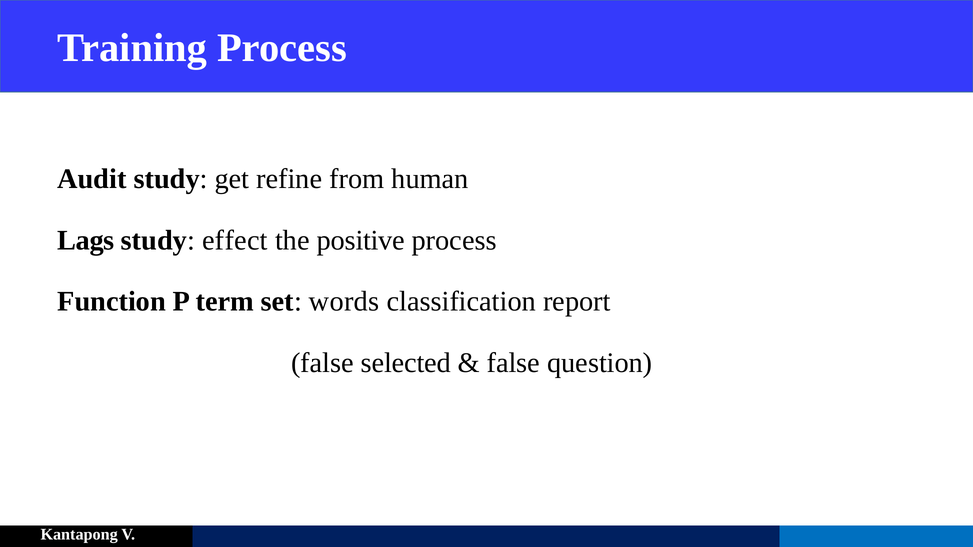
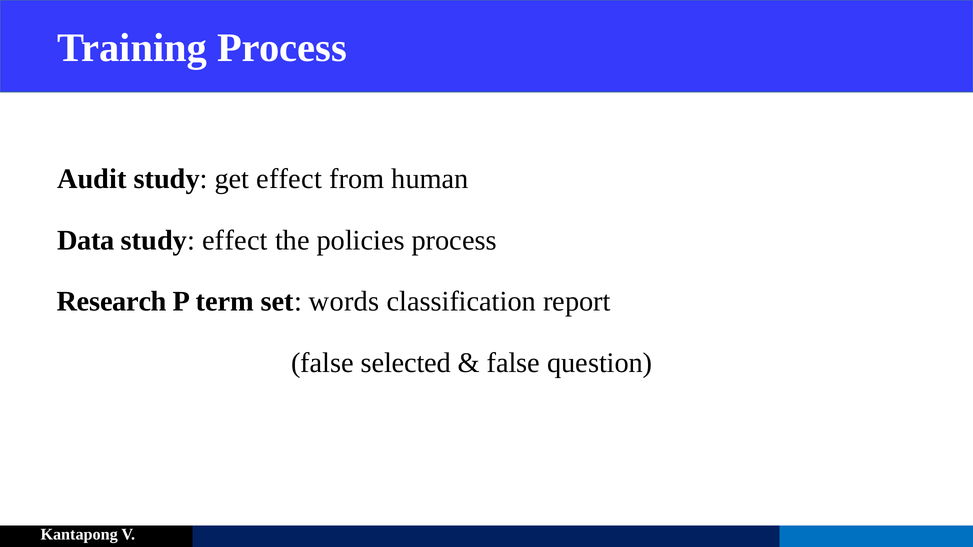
get refine: refine -> effect
Lags: Lags -> Data
positive: positive -> policies
Function: Function -> Research
